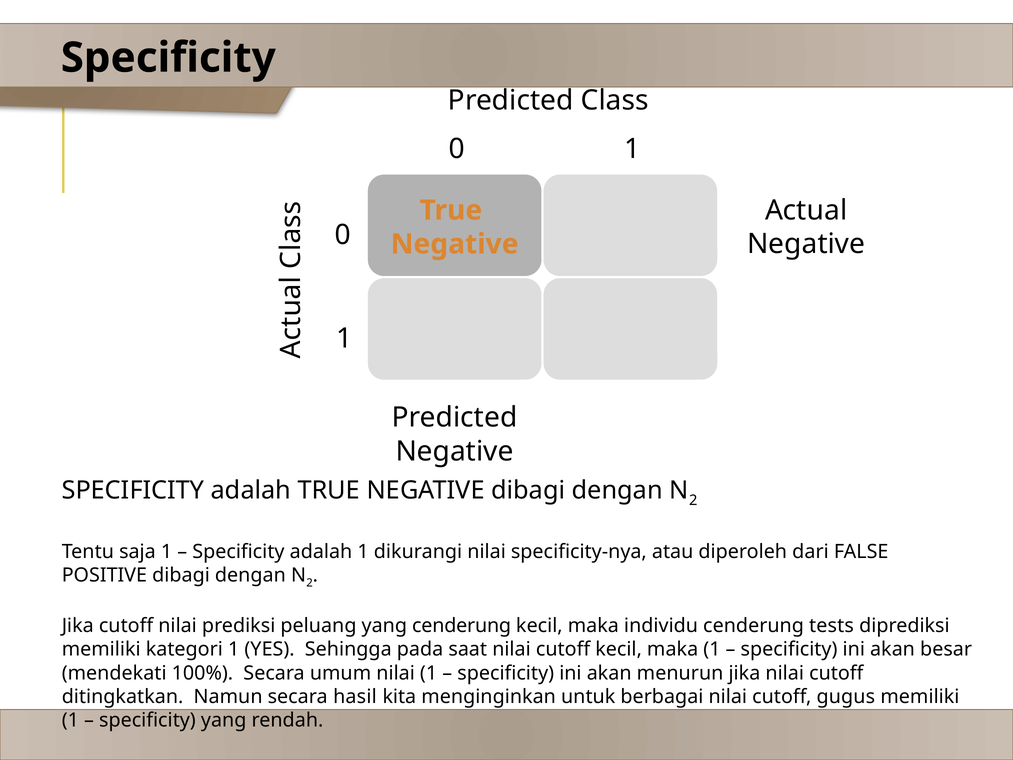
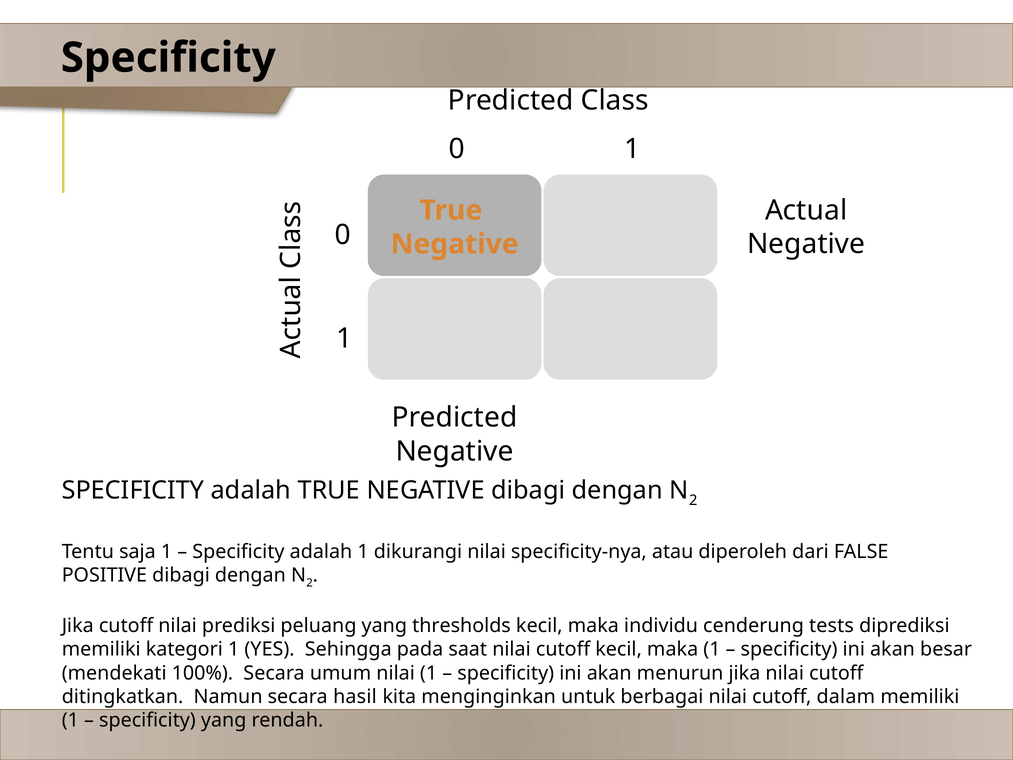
yang cenderung: cenderung -> thresholds
gugus: gugus -> dalam
